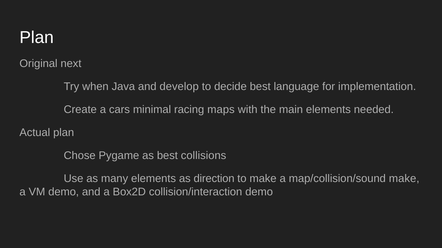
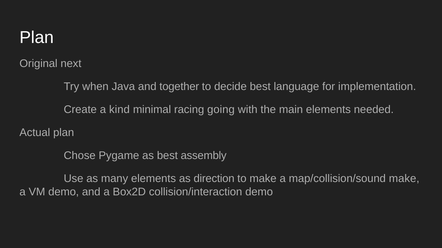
develop: develop -> together
cars: cars -> kind
maps: maps -> going
collisions: collisions -> assembly
